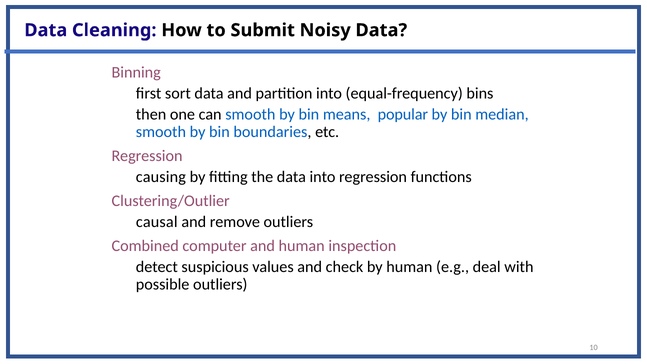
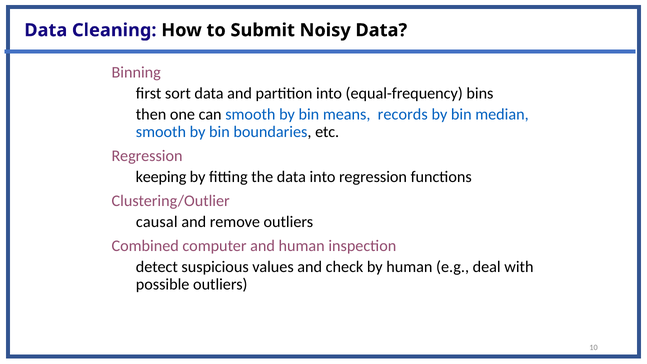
popular: popular -> records
causing: causing -> keeping
